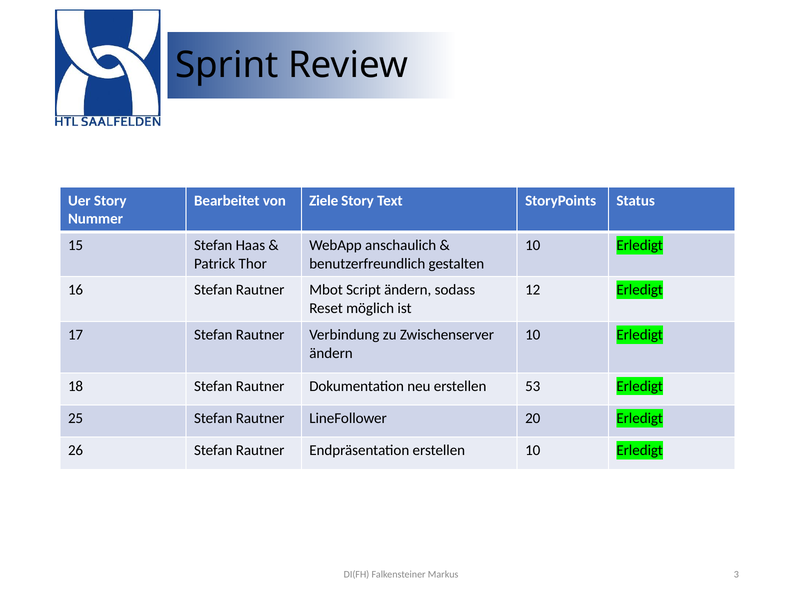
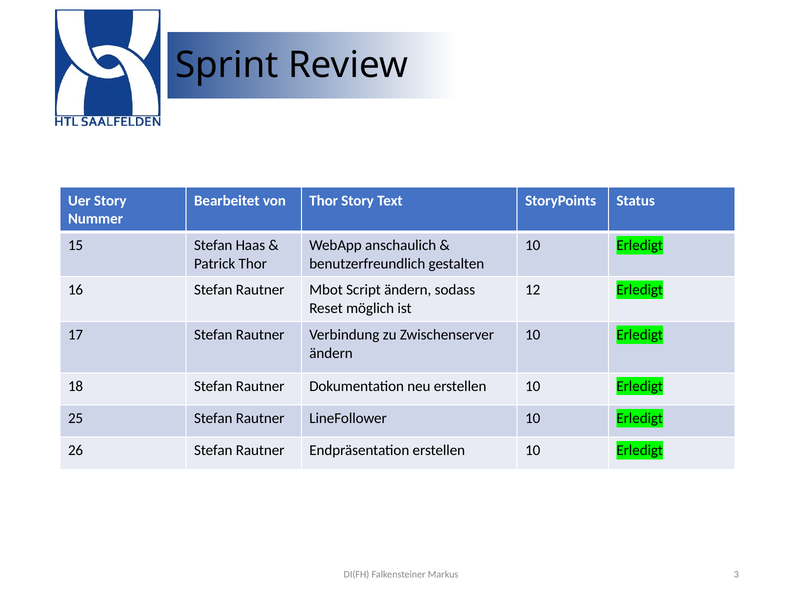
von Ziele: Ziele -> Thor
neu erstellen 53: 53 -> 10
LineFollower 20: 20 -> 10
